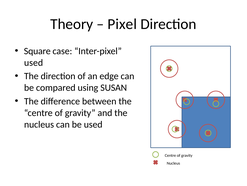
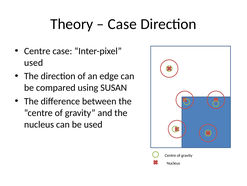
Pixel at (122, 24): Pixel -> Case
Square at (37, 51): Square -> Centre
